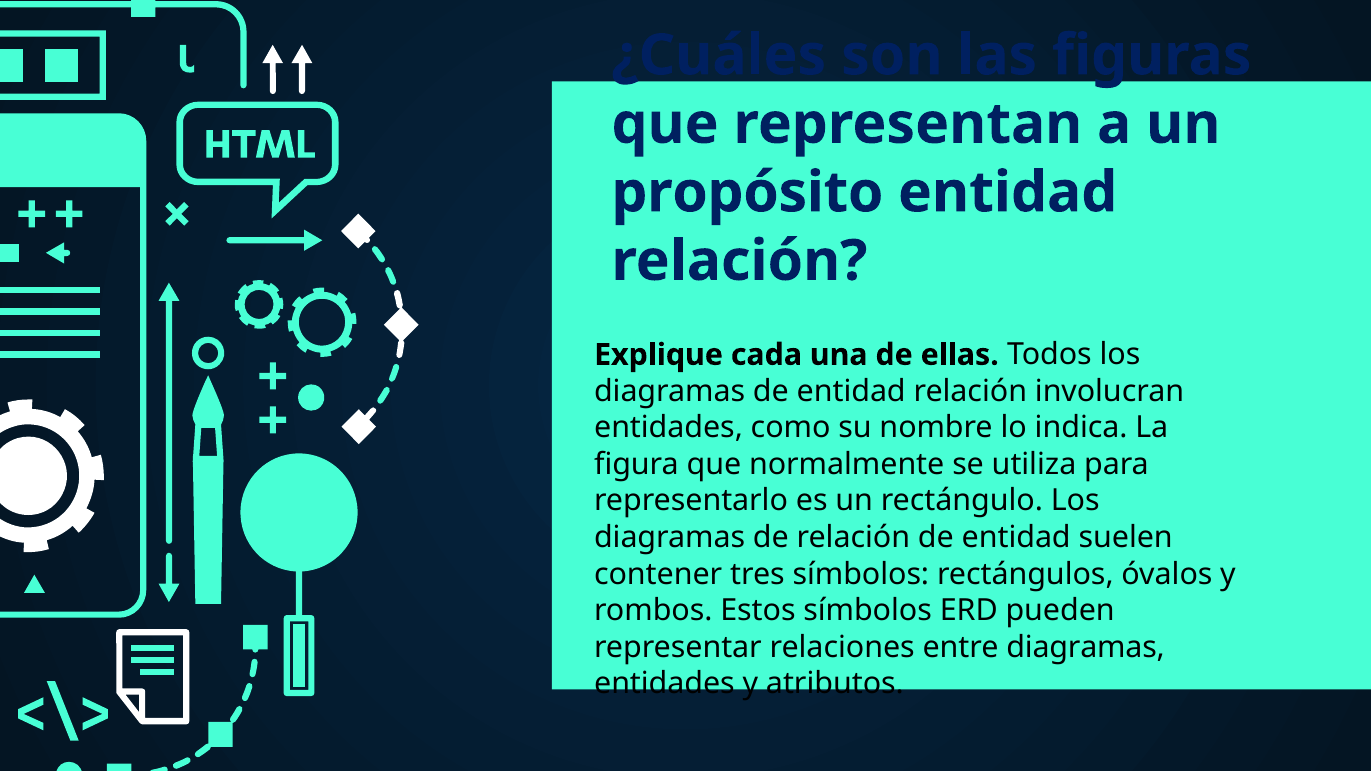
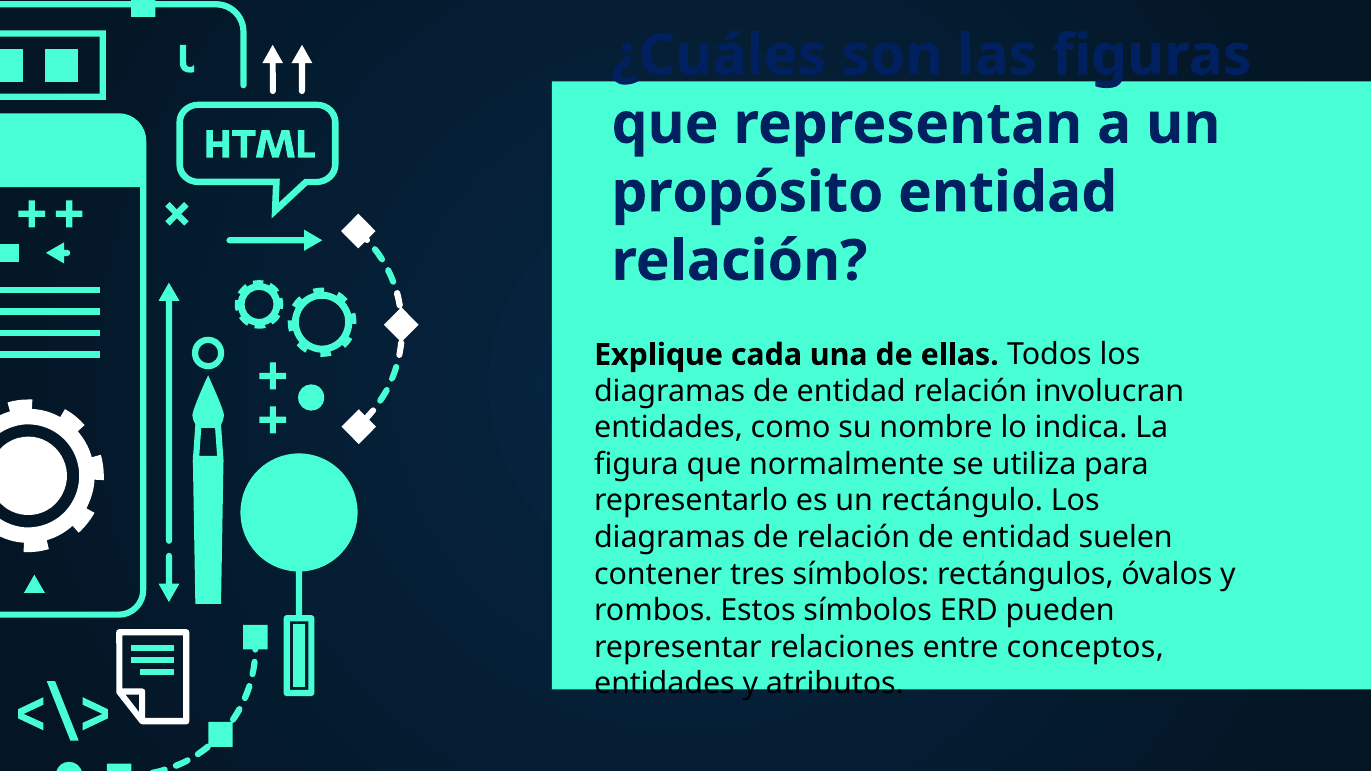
entre diagramas: diagramas -> conceptos
